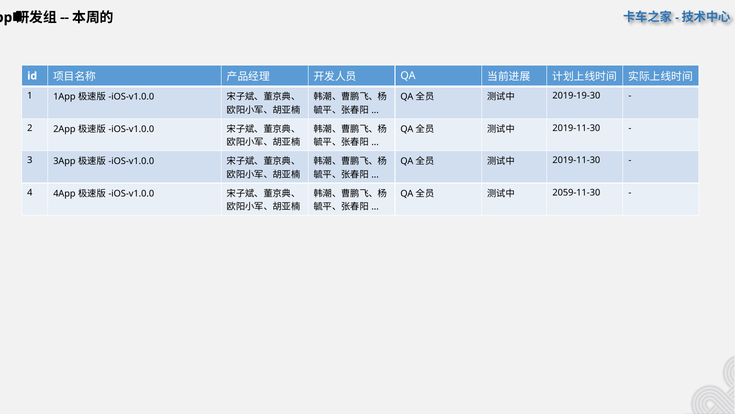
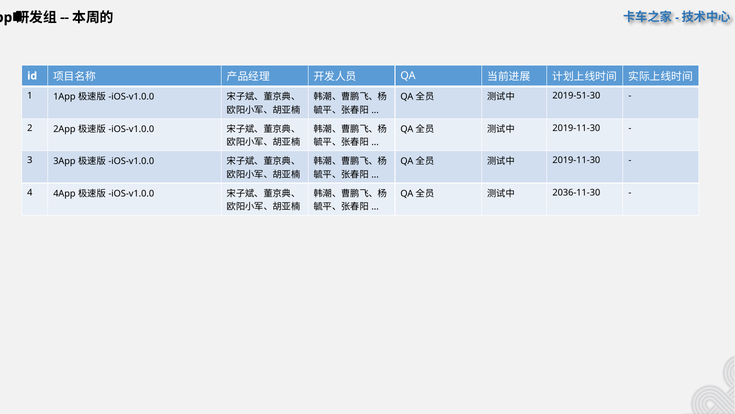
2019-19-30: 2019-19-30 -> 2019-51-30
2059-11-30: 2059-11-30 -> 2036-11-30
